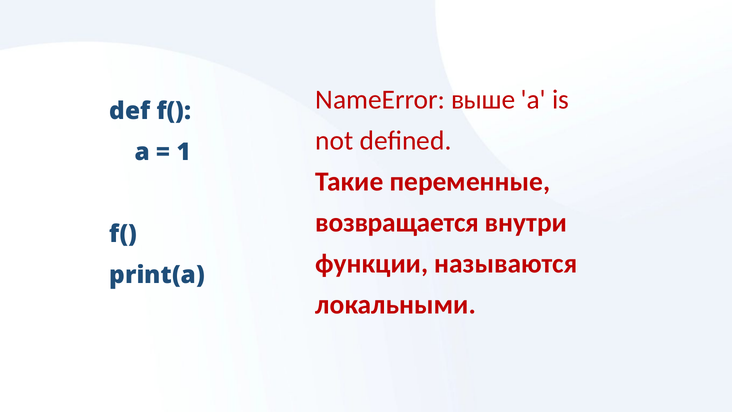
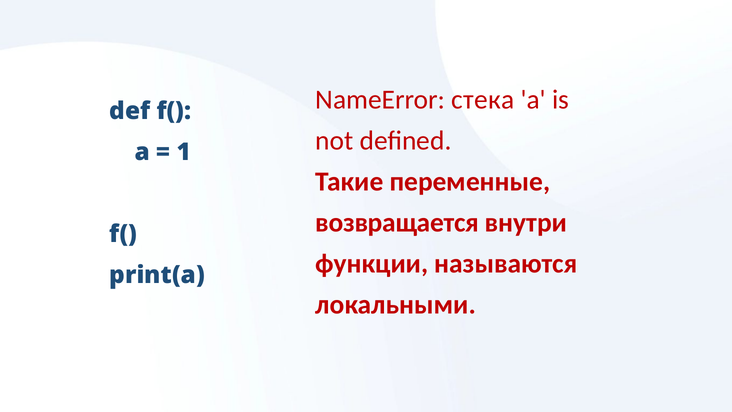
выше: выше -> стека
